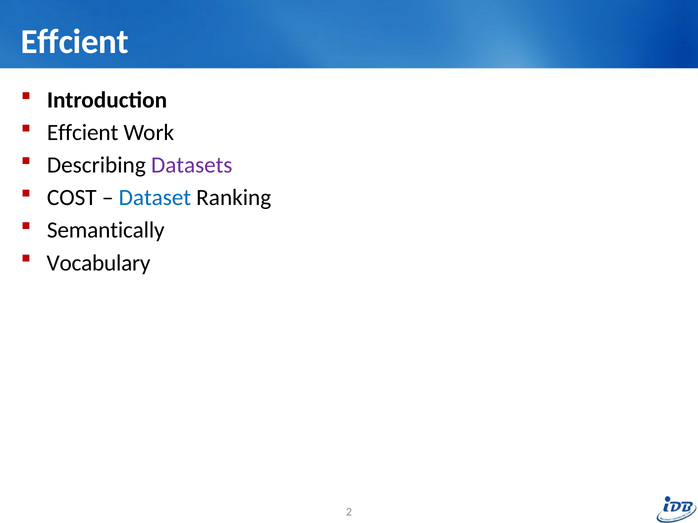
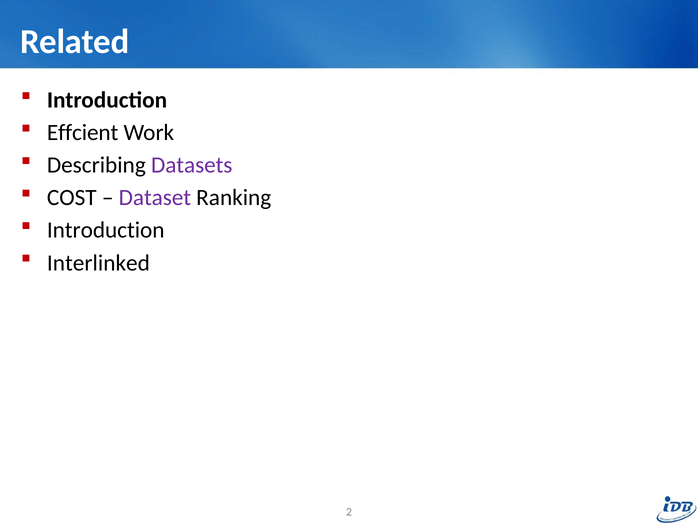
Effcient at (75, 42): Effcient -> Related
Dataset colour: blue -> purple
Semantically at (106, 231): Semantically -> Introduction
Vocabulary: Vocabulary -> Interlinked
